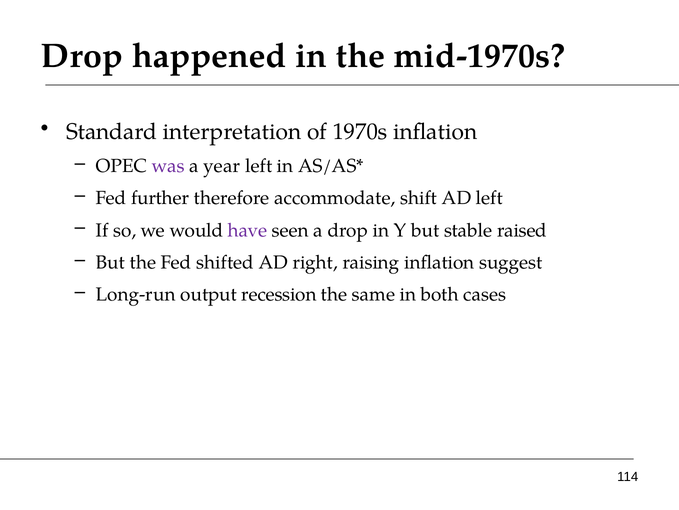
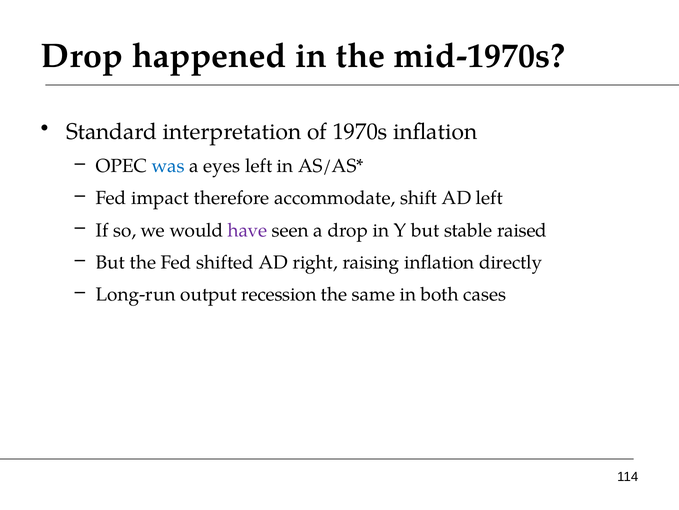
was colour: purple -> blue
year: year -> eyes
further: further -> impact
suggest: suggest -> directly
